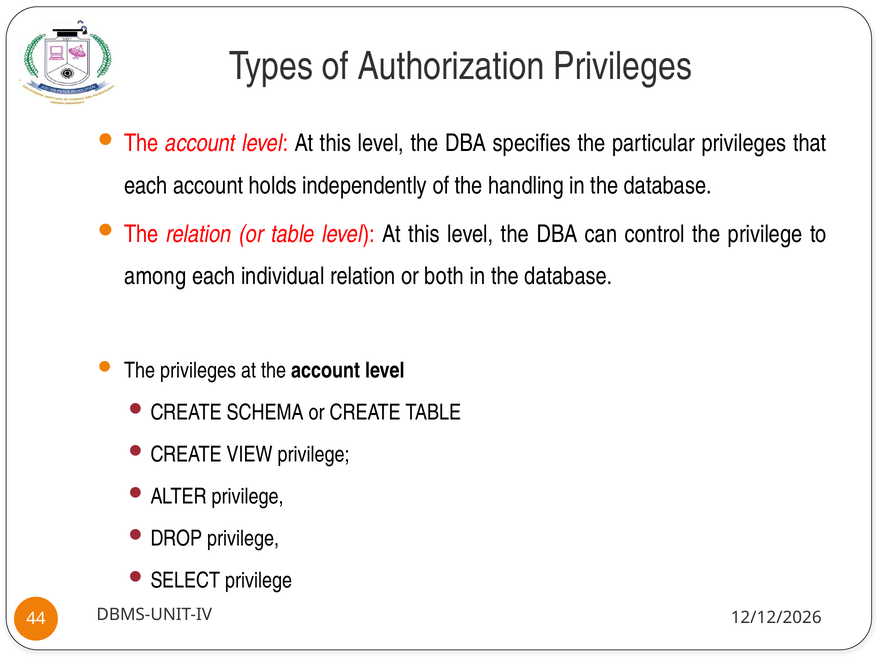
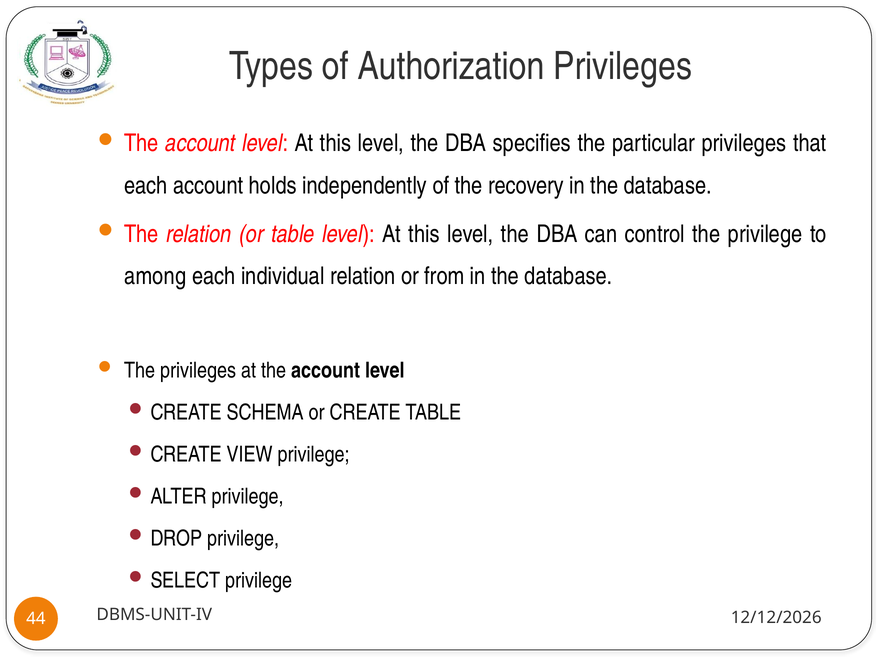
handling: handling -> recovery
both: both -> from
